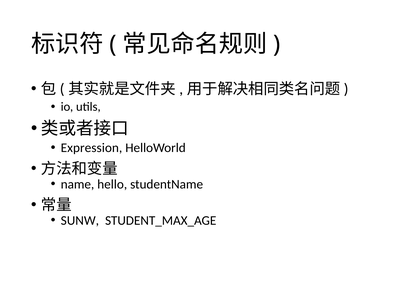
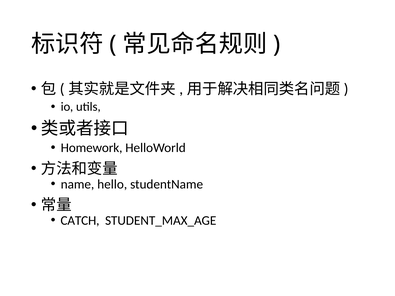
Expression: Expression -> Homework
SUNW: SUNW -> CATCH
